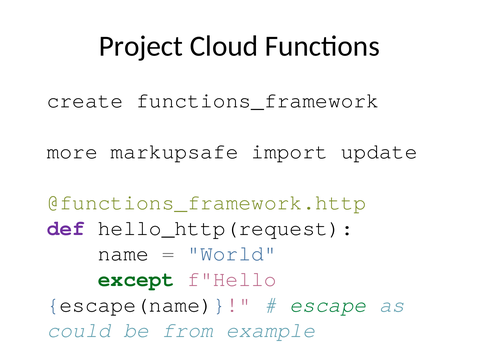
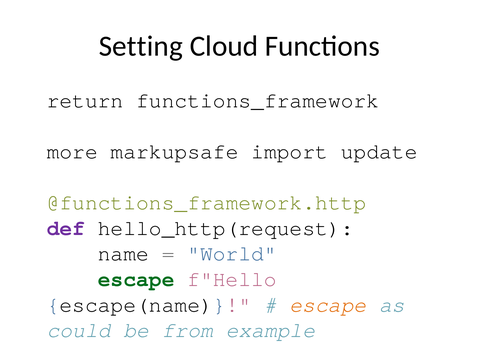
Project: Project -> Setting
create: create -> return
except at (136, 279): except -> escape
escape at (328, 305) colour: green -> orange
